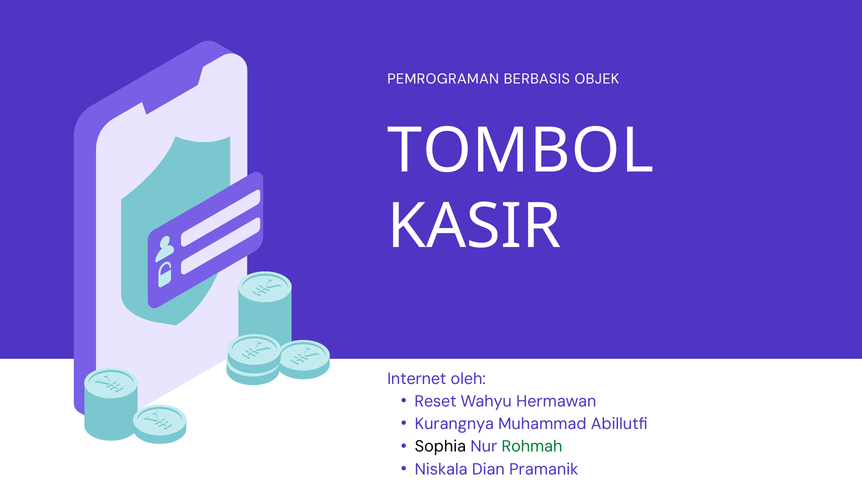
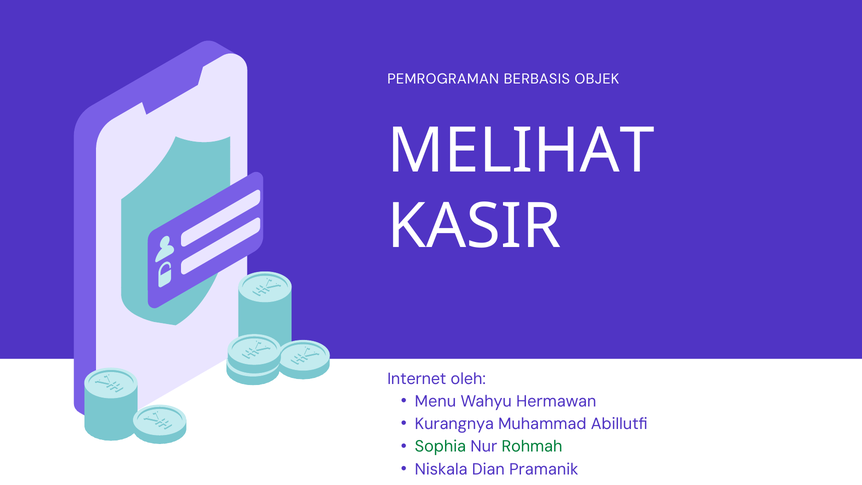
TOMBOL: TOMBOL -> MELIHAT
Reset: Reset -> Menu
Sophia colour: black -> green
